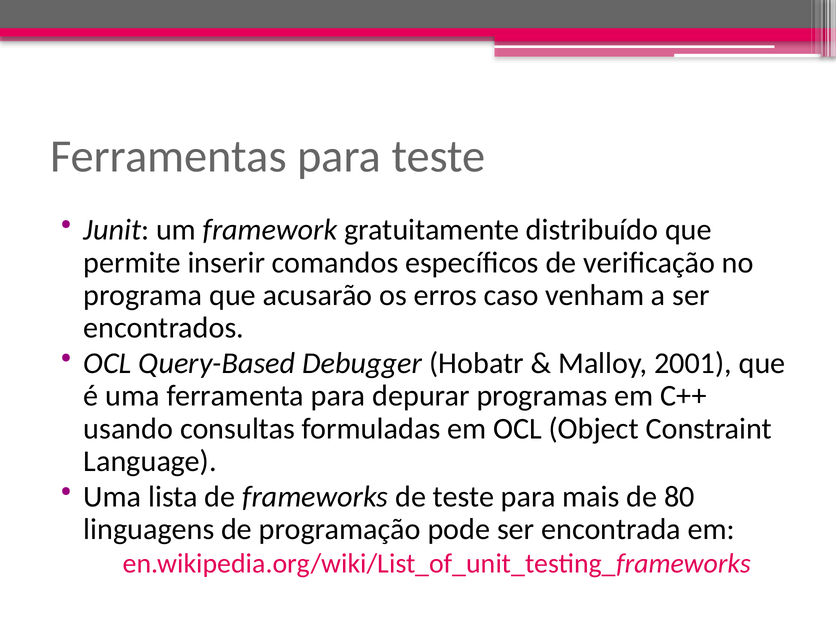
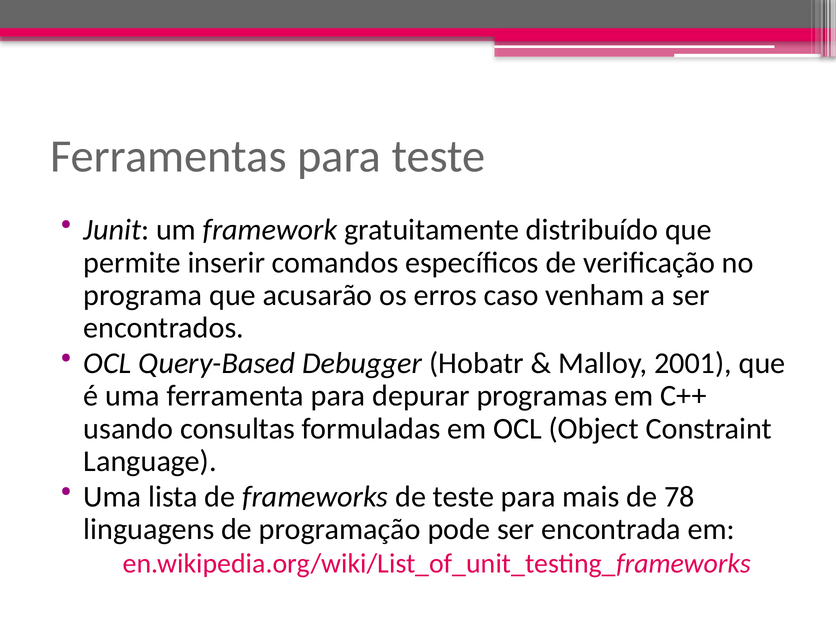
80: 80 -> 78
